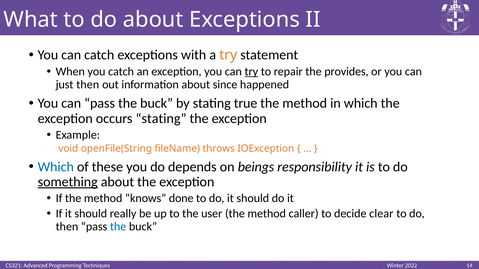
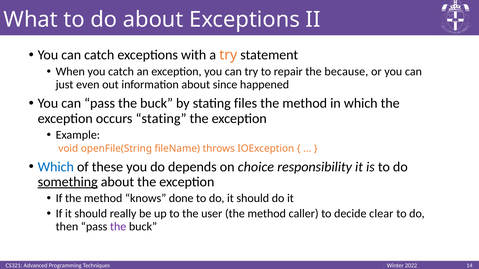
try at (251, 72) underline: present -> none
provides: provides -> because
just then: then -> even
true: true -> files
beings: beings -> choice
the at (118, 227) colour: blue -> purple
